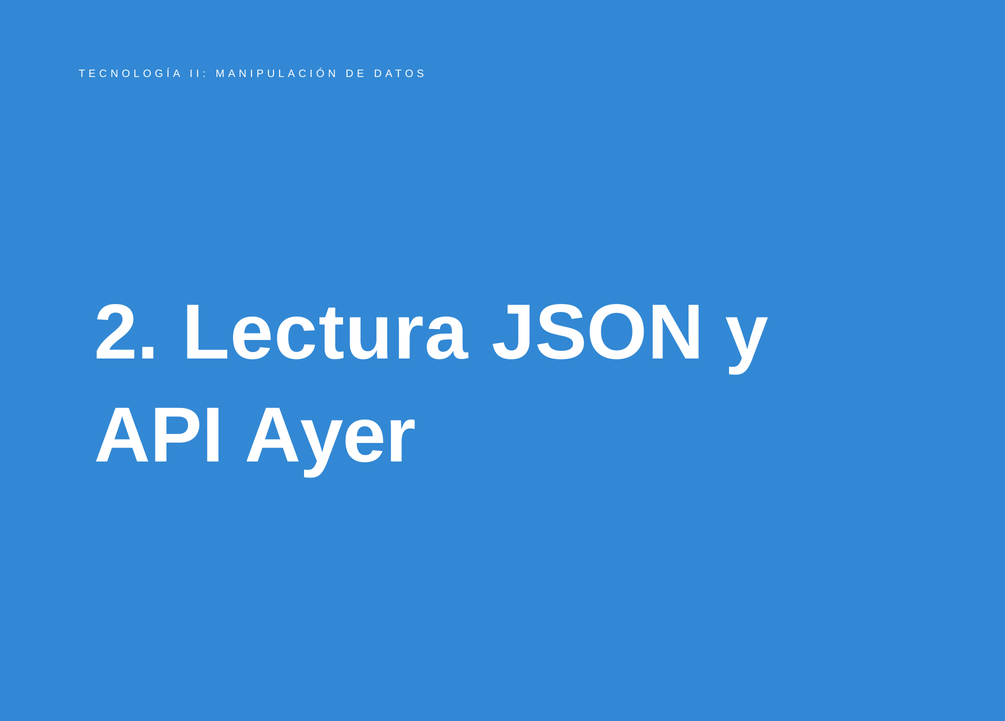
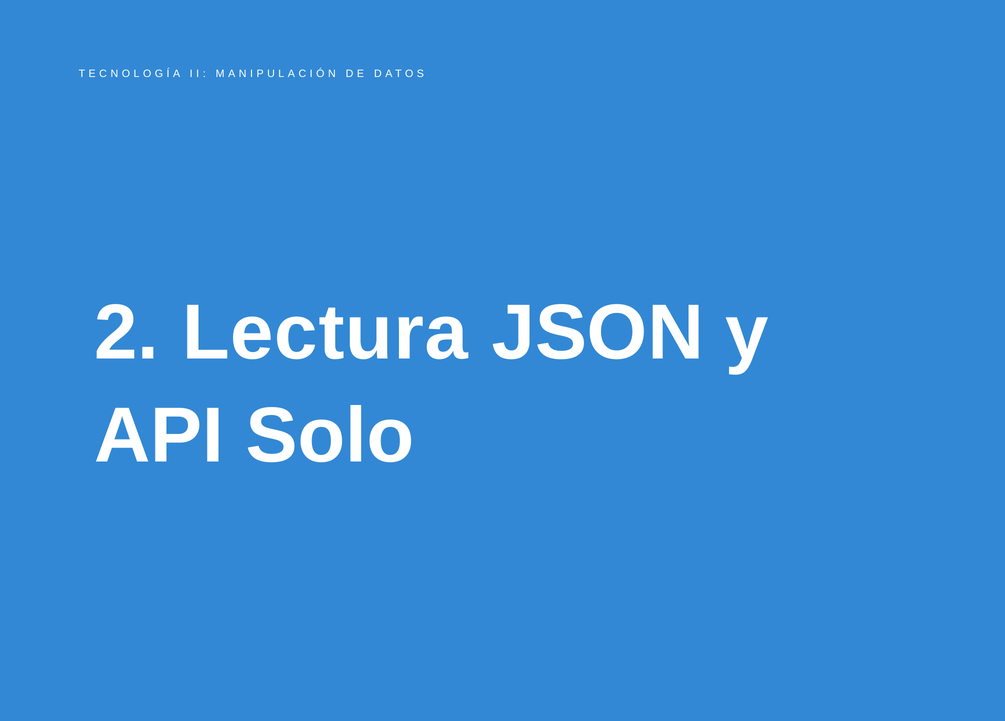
Ayer: Ayer -> Solo
